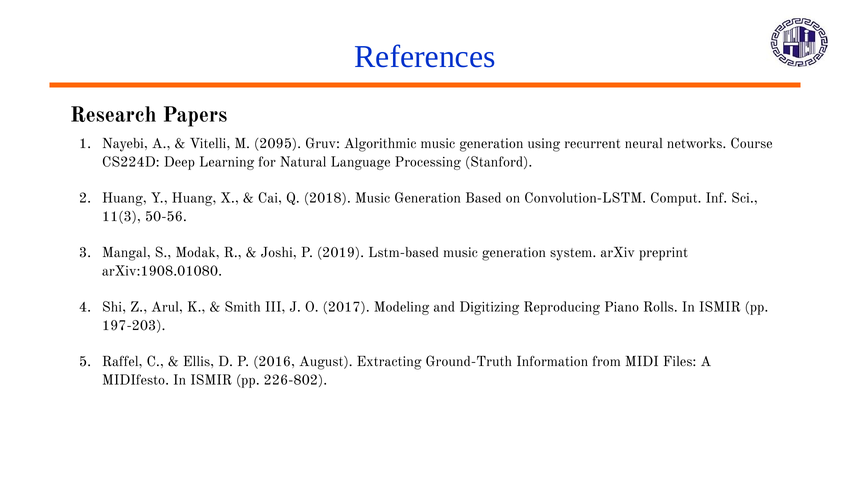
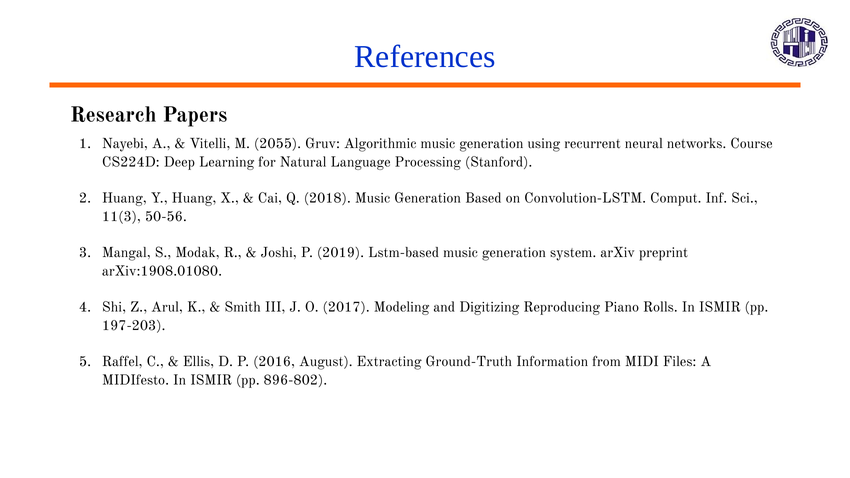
2095: 2095 -> 2055
226-802: 226-802 -> 896-802
